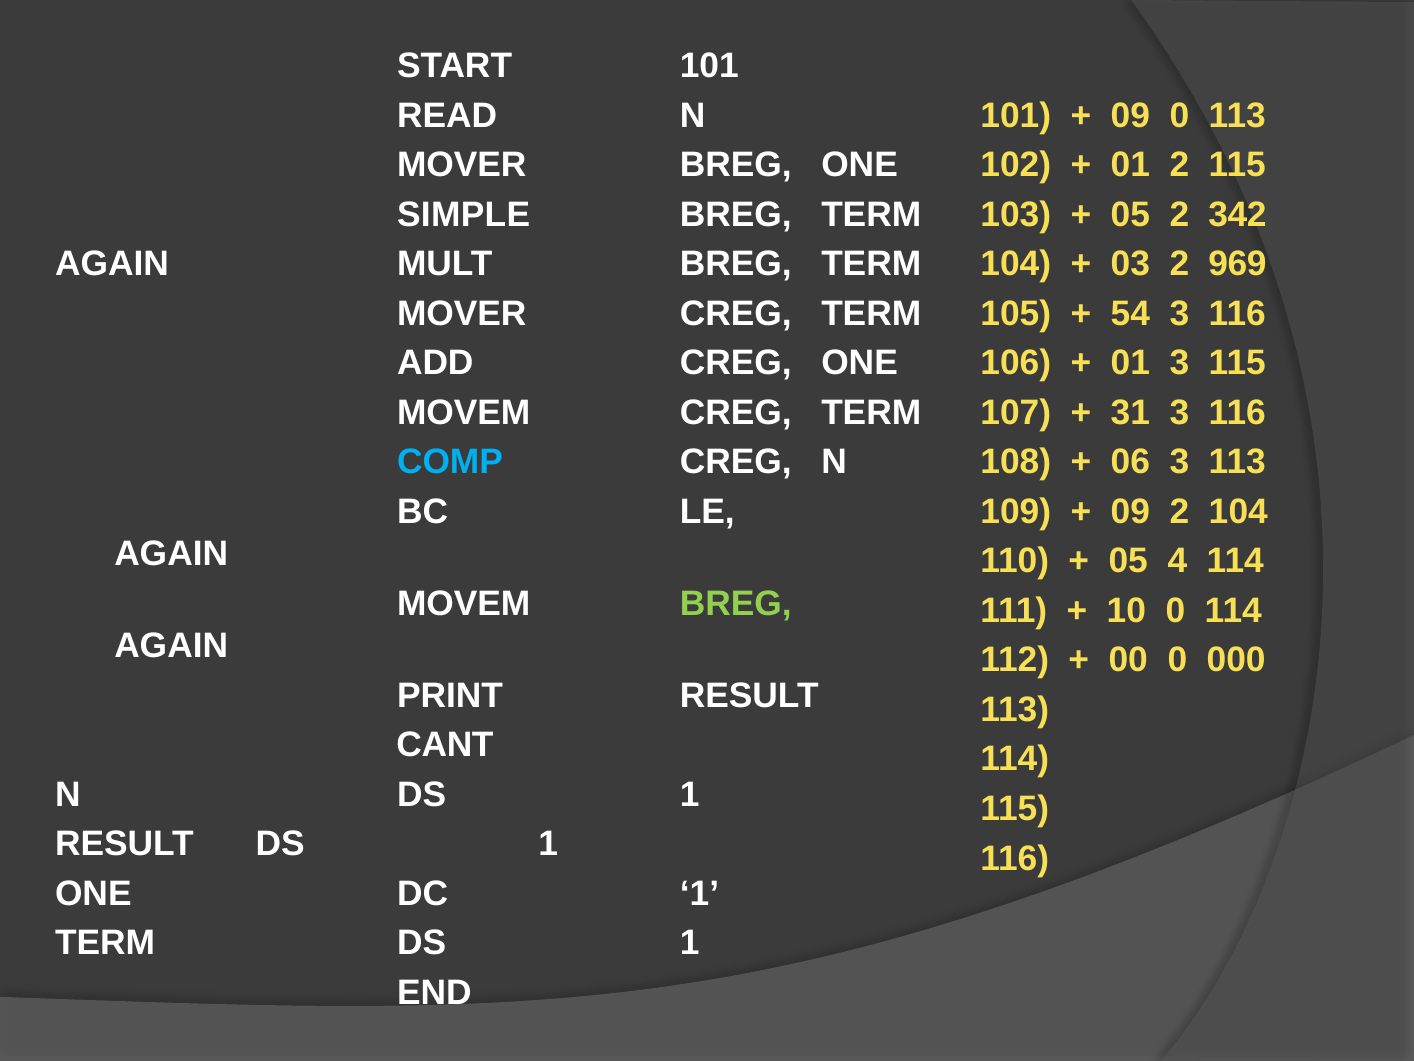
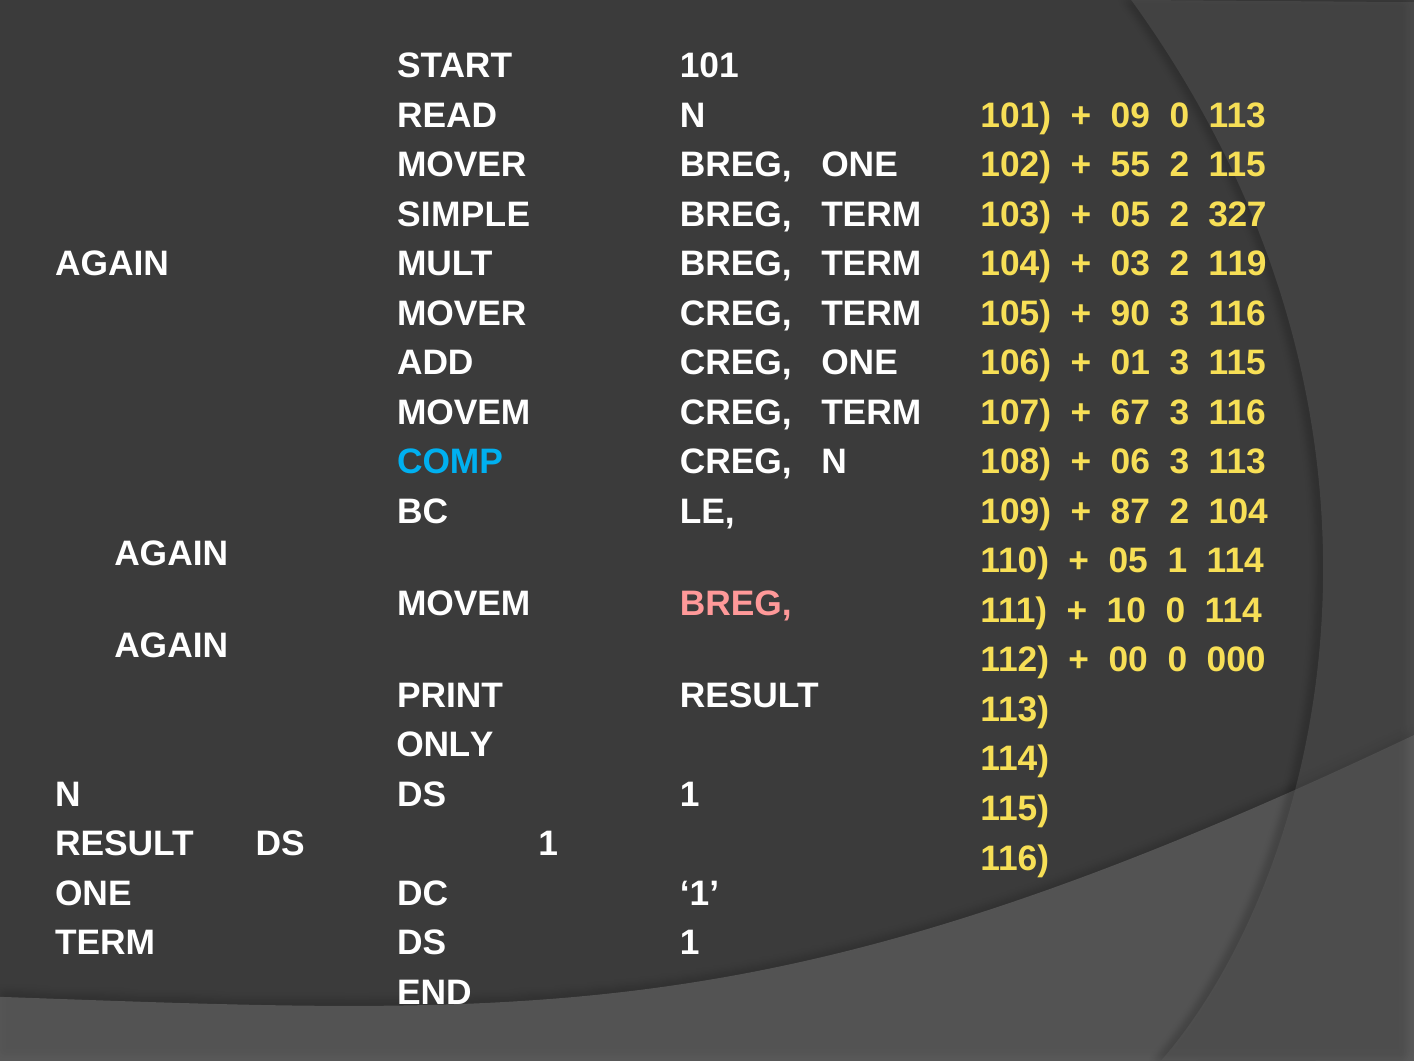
01 at (1130, 165): 01 -> 55
342: 342 -> 327
969: 969 -> 119
54: 54 -> 90
31: 31 -> 67
09 at (1130, 512): 09 -> 87
05 4: 4 -> 1
BREG at (736, 603) colour: light green -> pink
CANT: CANT -> ONLY
